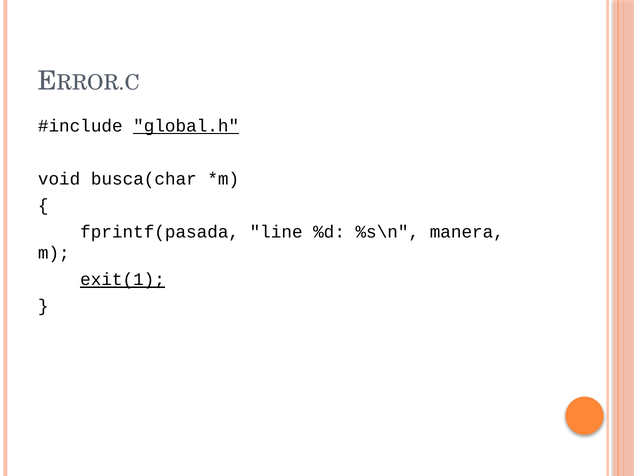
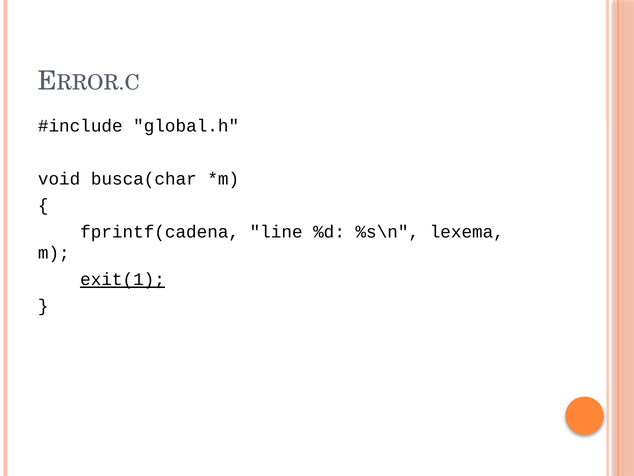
global.h underline: present -> none
fprintf(pasada: fprintf(pasada -> fprintf(cadena
manera: manera -> lexema
